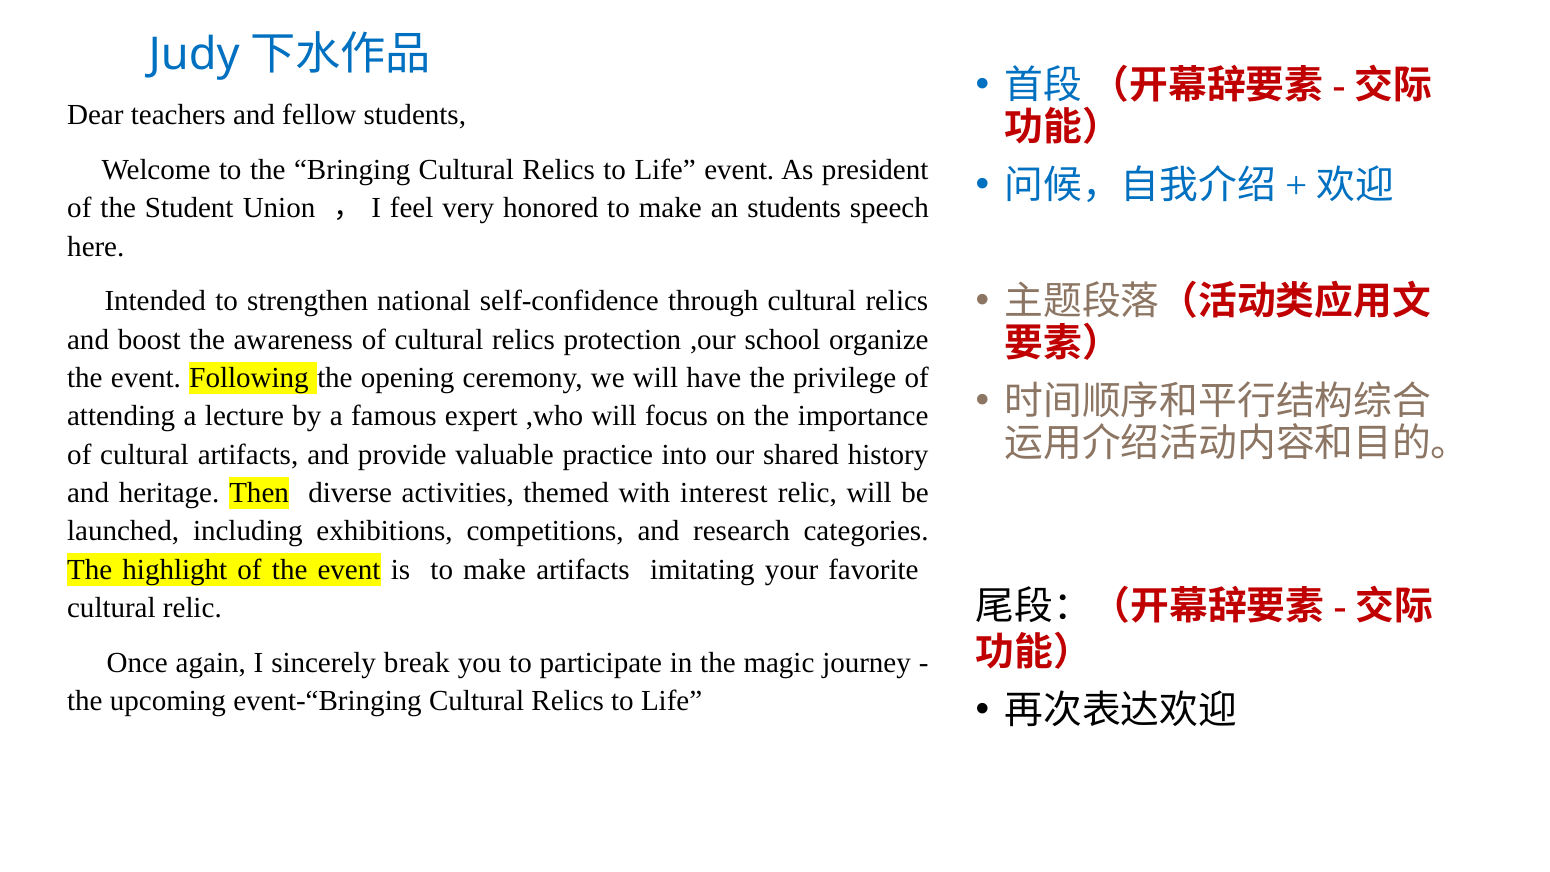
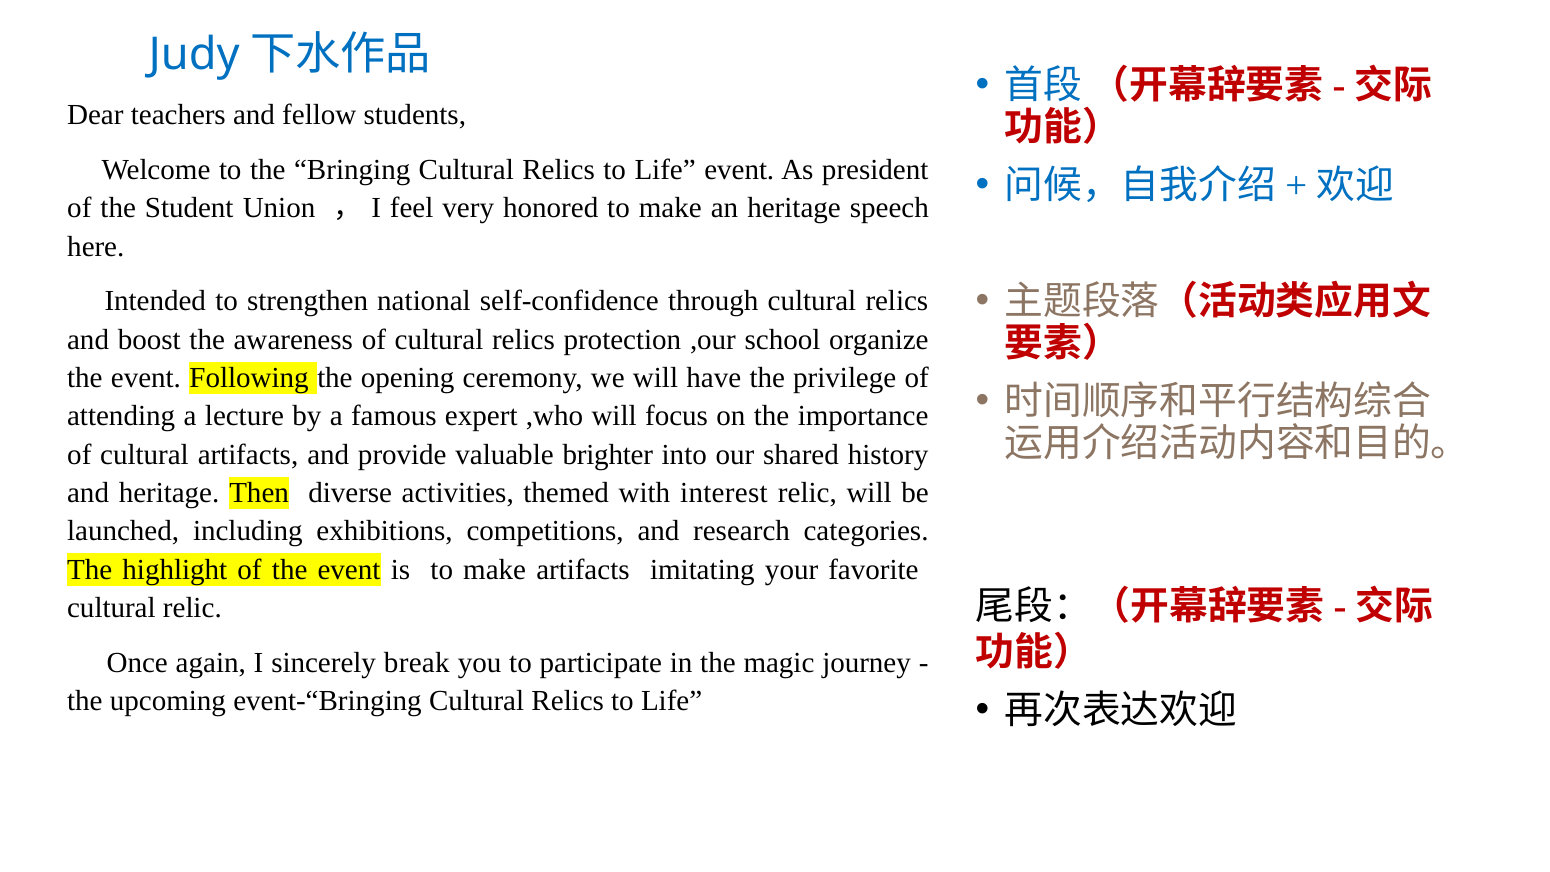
an students: students -> heritage
practice: practice -> brighter
